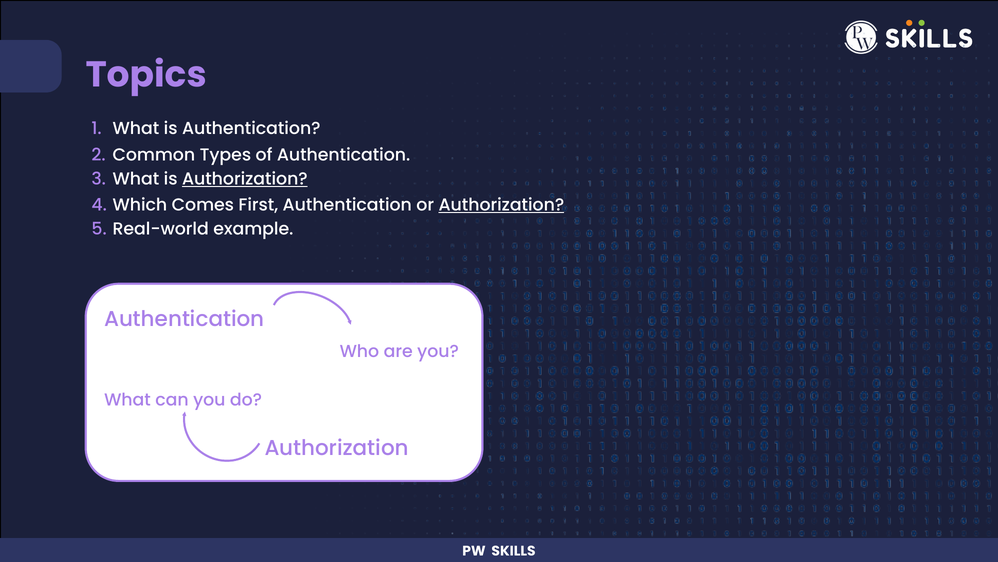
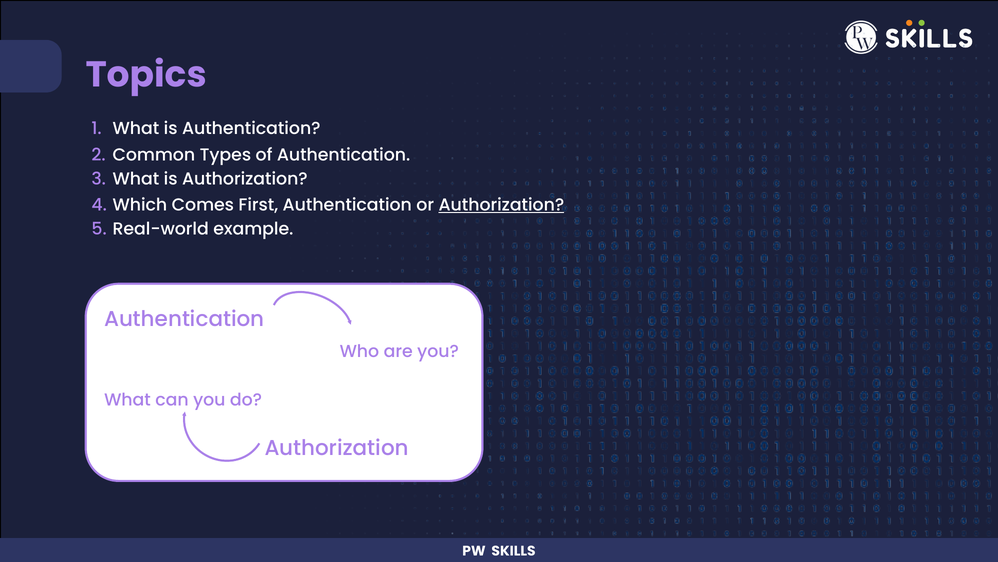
Authorization at (245, 179) underline: present -> none
